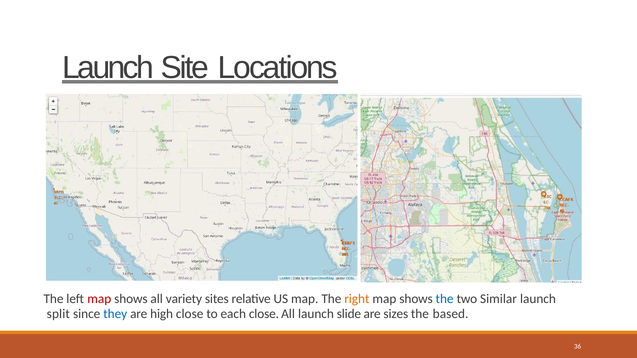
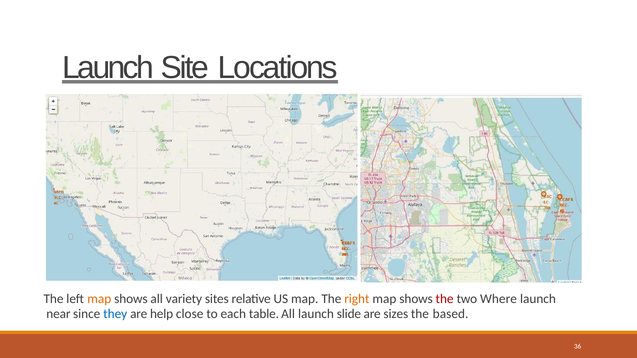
map at (99, 299) colour: red -> orange
the at (445, 299) colour: blue -> red
Similar: Similar -> Where
split: split -> near
high: high -> help
each close: close -> table
